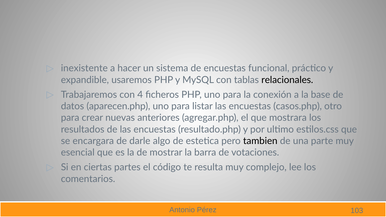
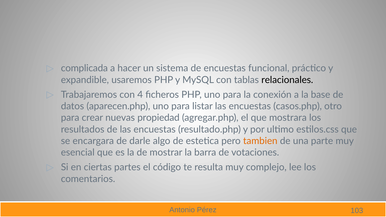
inexistente: inexistente -> complicada
anteriores: anteriores -> propiedad
tambien colour: black -> orange
